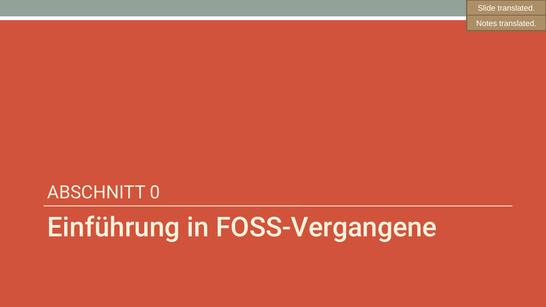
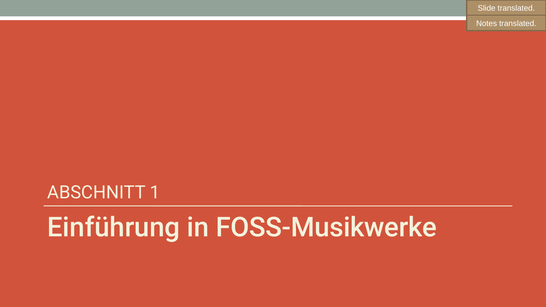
0: 0 -> 1
FOSS-Vergangene: FOSS-Vergangene -> FOSS-Musikwerke
